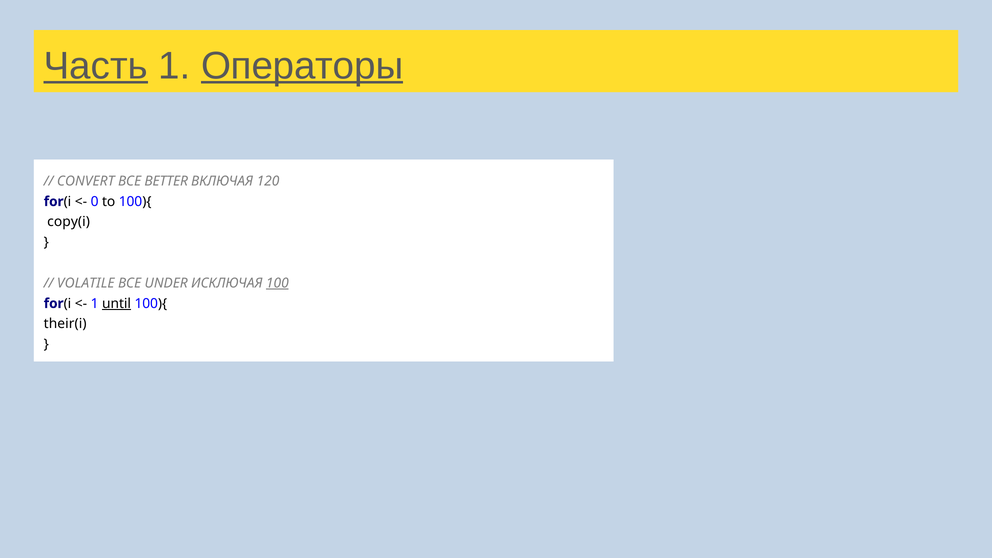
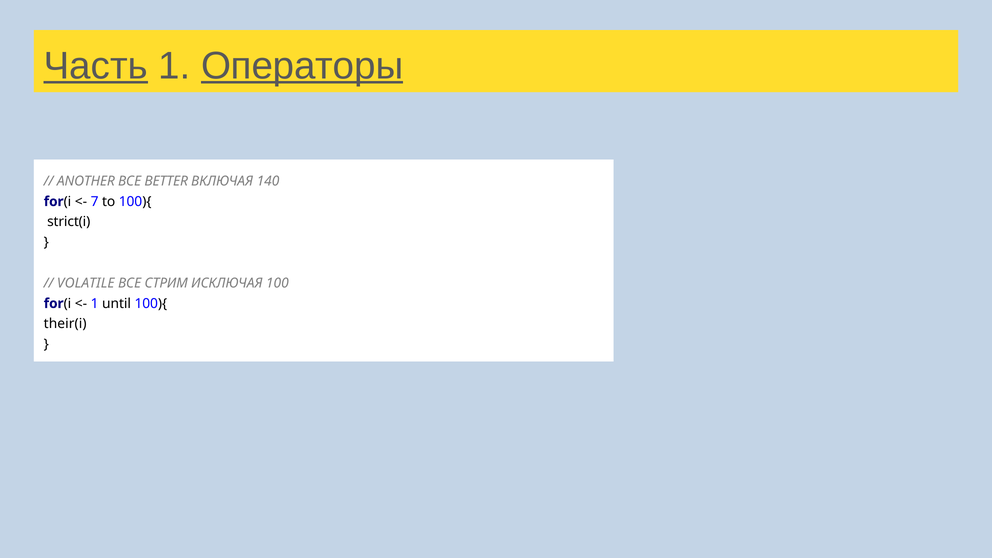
CONVERT: CONVERT -> ANOTHER
120: 120 -> 140
0: 0 -> 7
copy(i: copy(i -> strict(i
UNDER: UNDER -> СТРИМ
100 underline: present -> none
until underline: present -> none
